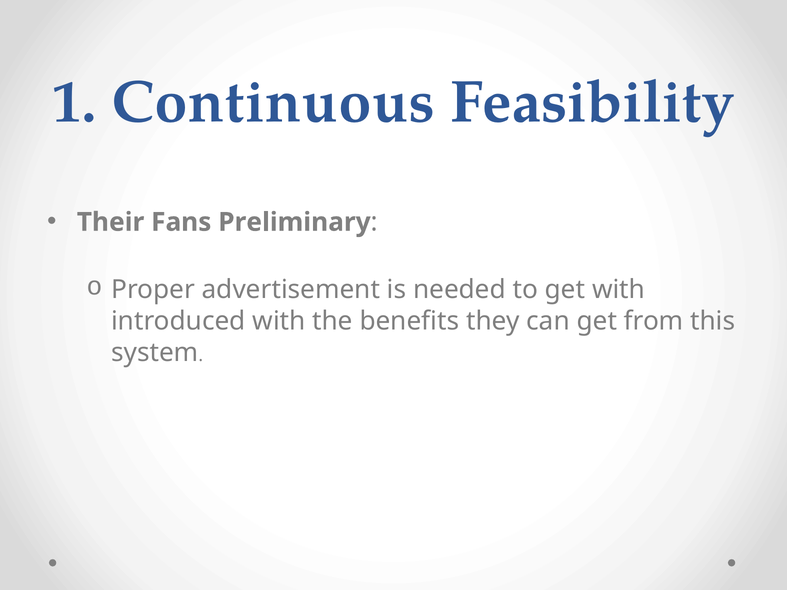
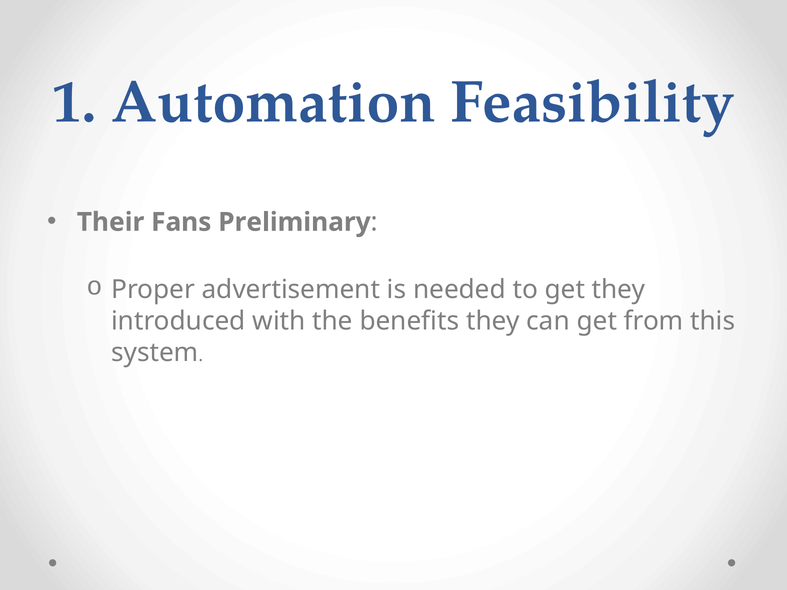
Continuous: Continuous -> Automation
get with: with -> they
